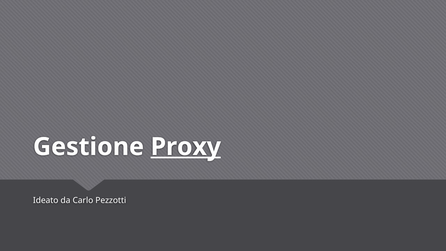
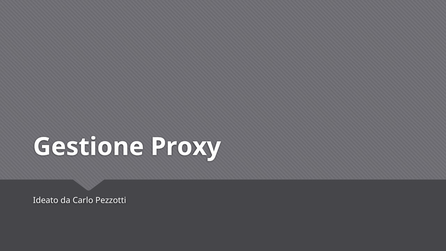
Proxy underline: present -> none
